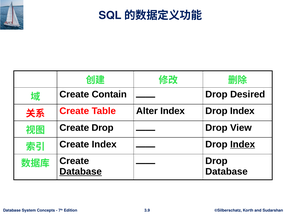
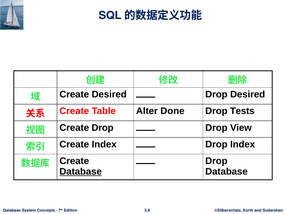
Create Contain: Contain -> Desired
Alter Index: Index -> Done
Index at (242, 111): Index -> Tests
Index at (243, 145) underline: present -> none
